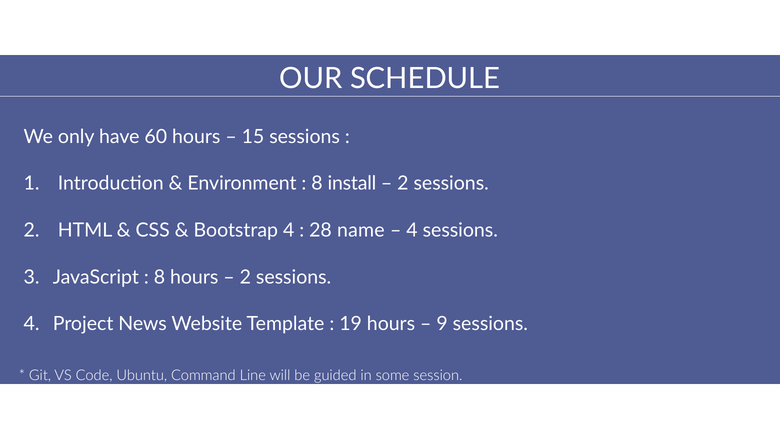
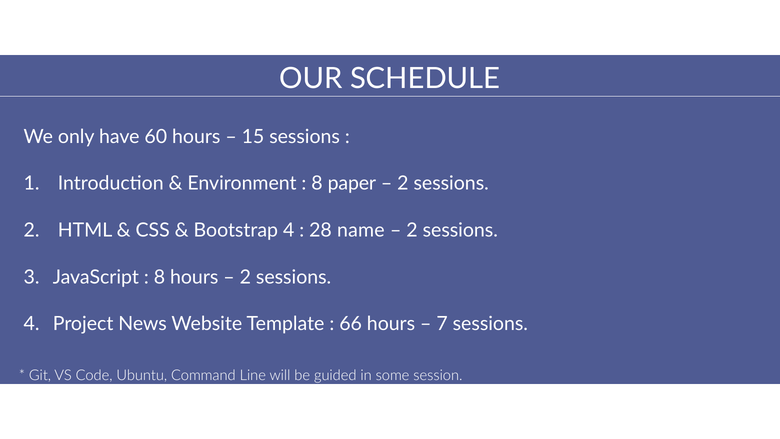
install: install -> paper
4 at (412, 230): 4 -> 2
19: 19 -> 66
9: 9 -> 7
